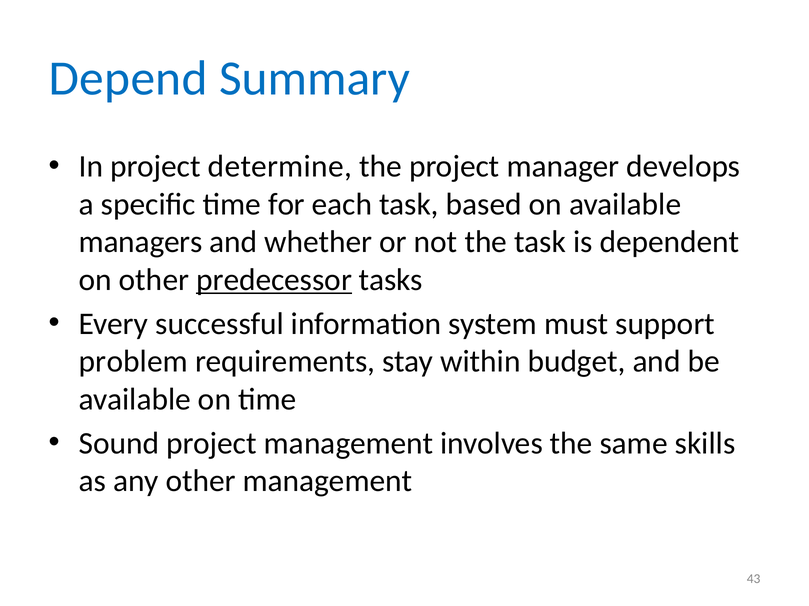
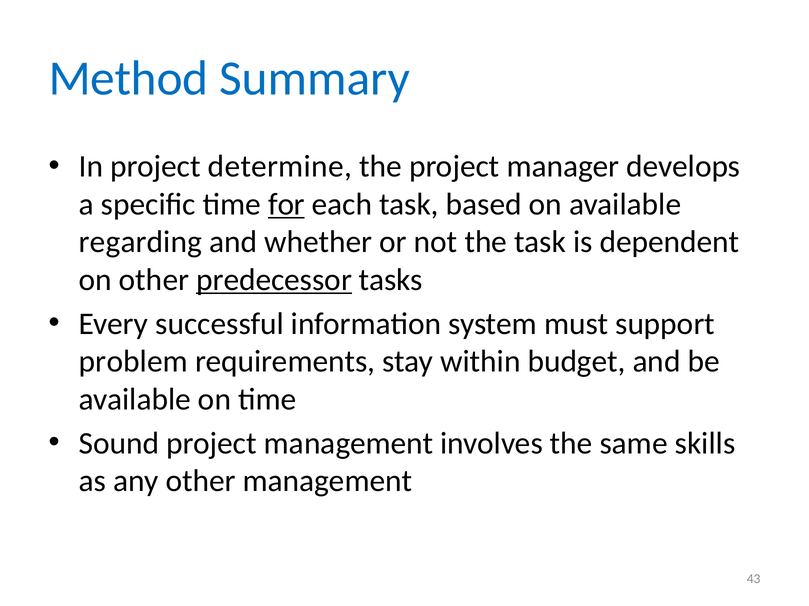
Depend: Depend -> Method
for underline: none -> present
managers: managers -> regarding
